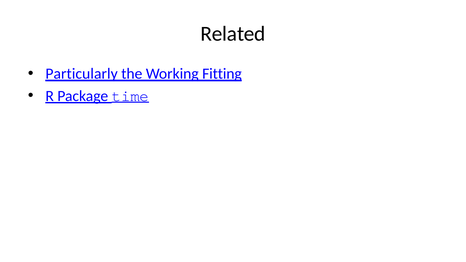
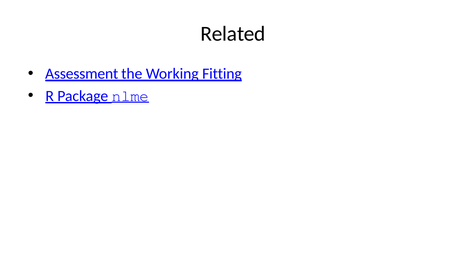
Particularly: Particularly -> Assessment
time: time -> nlme
